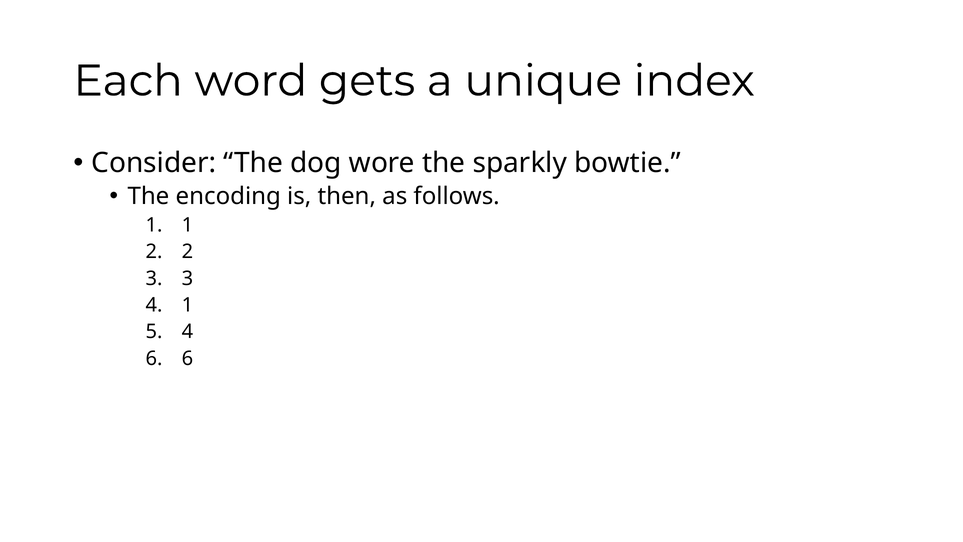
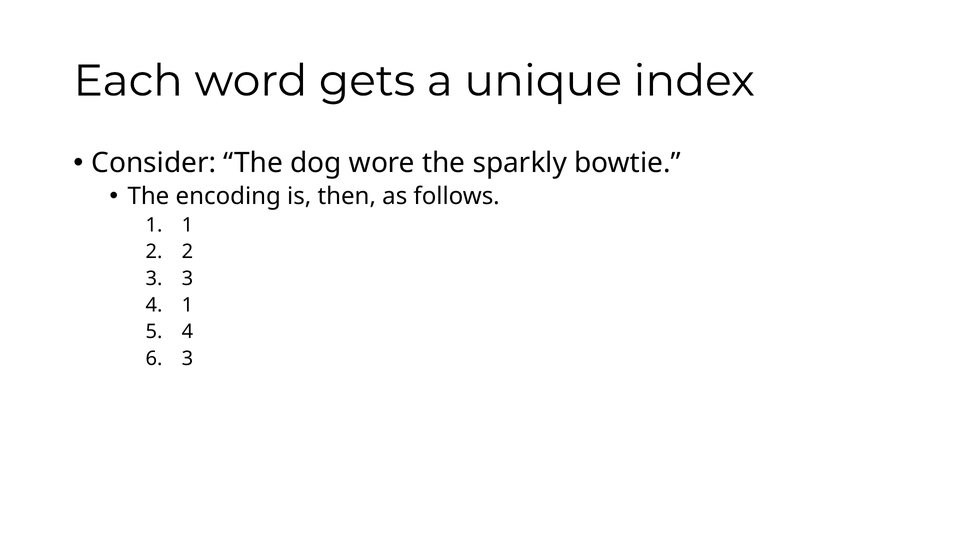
6 at (187, 358): 6 -> 3
